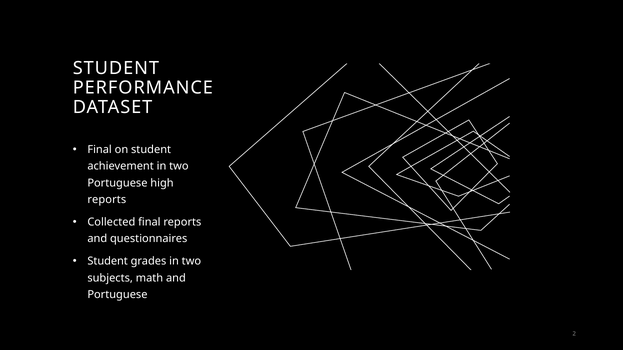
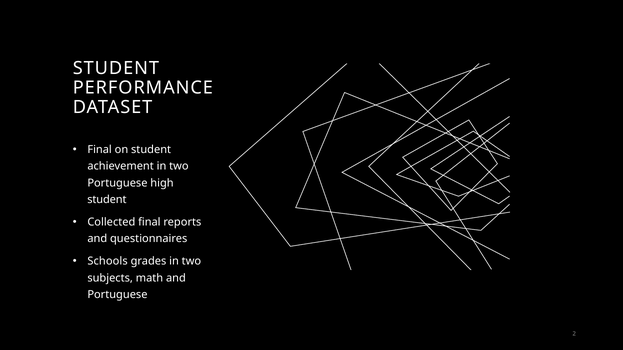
reports at (107, 200): reports -> student
Student at (108, 262): Student -> Schools
